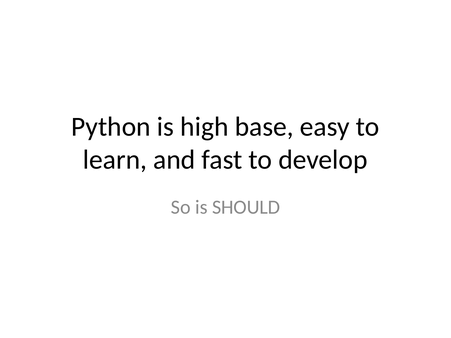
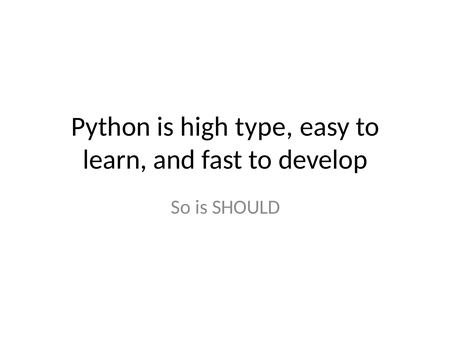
base: base -> type
